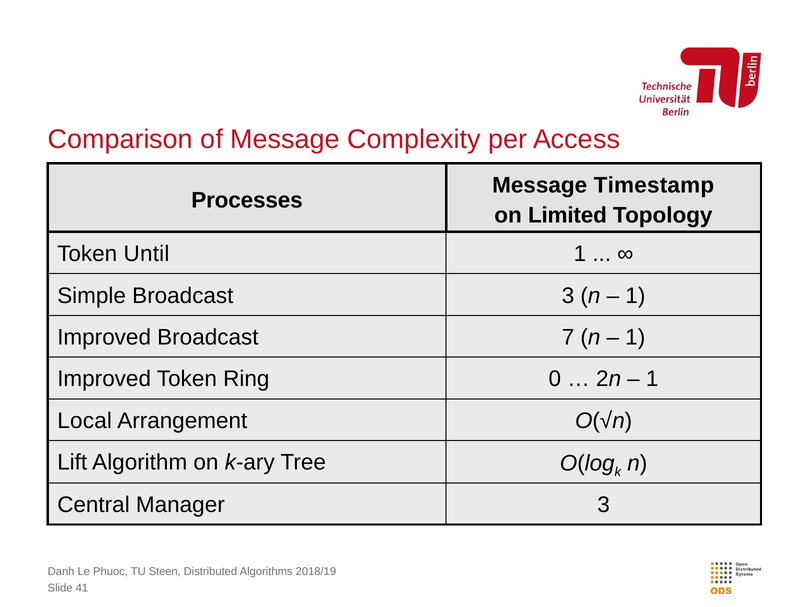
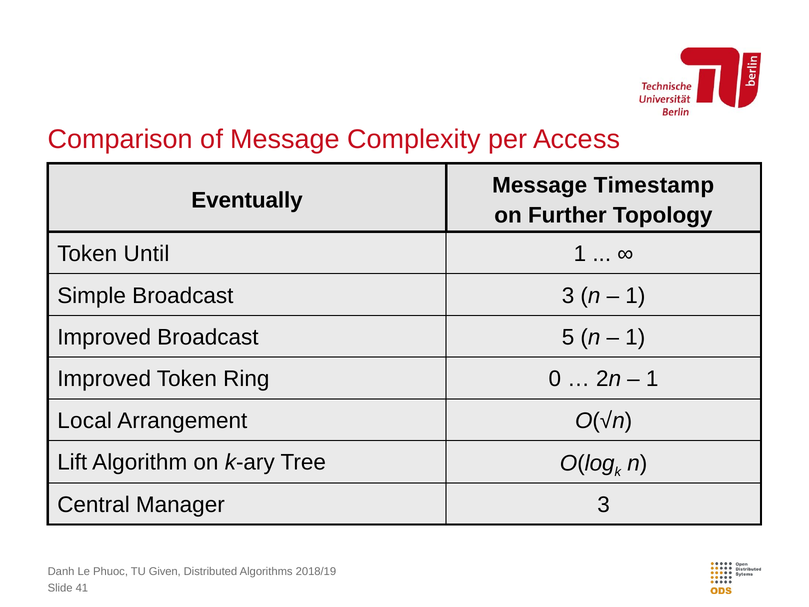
Processes: Processes -> Eventually
Limited: Limited -> Further
7: 7 -> 5
Steen: Steen -> Given
